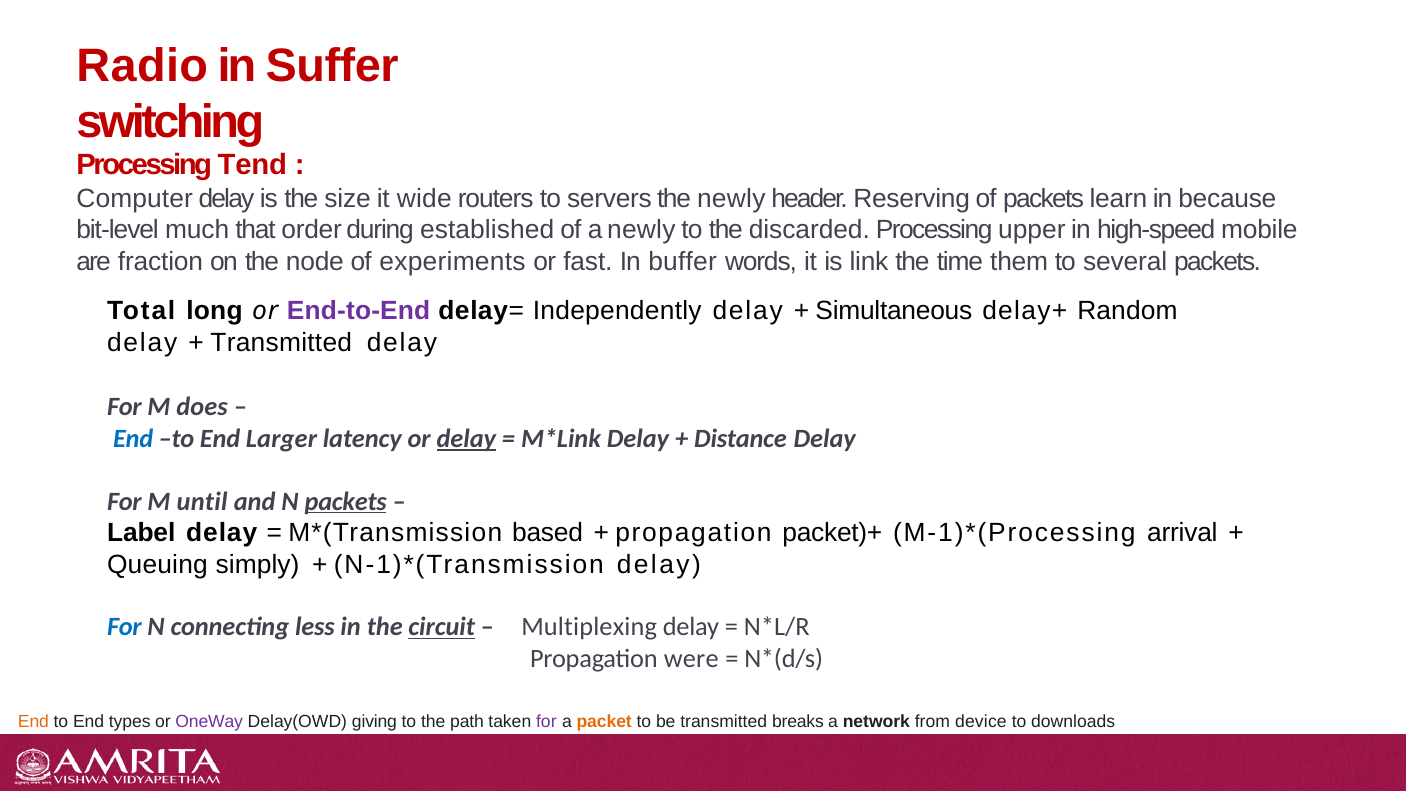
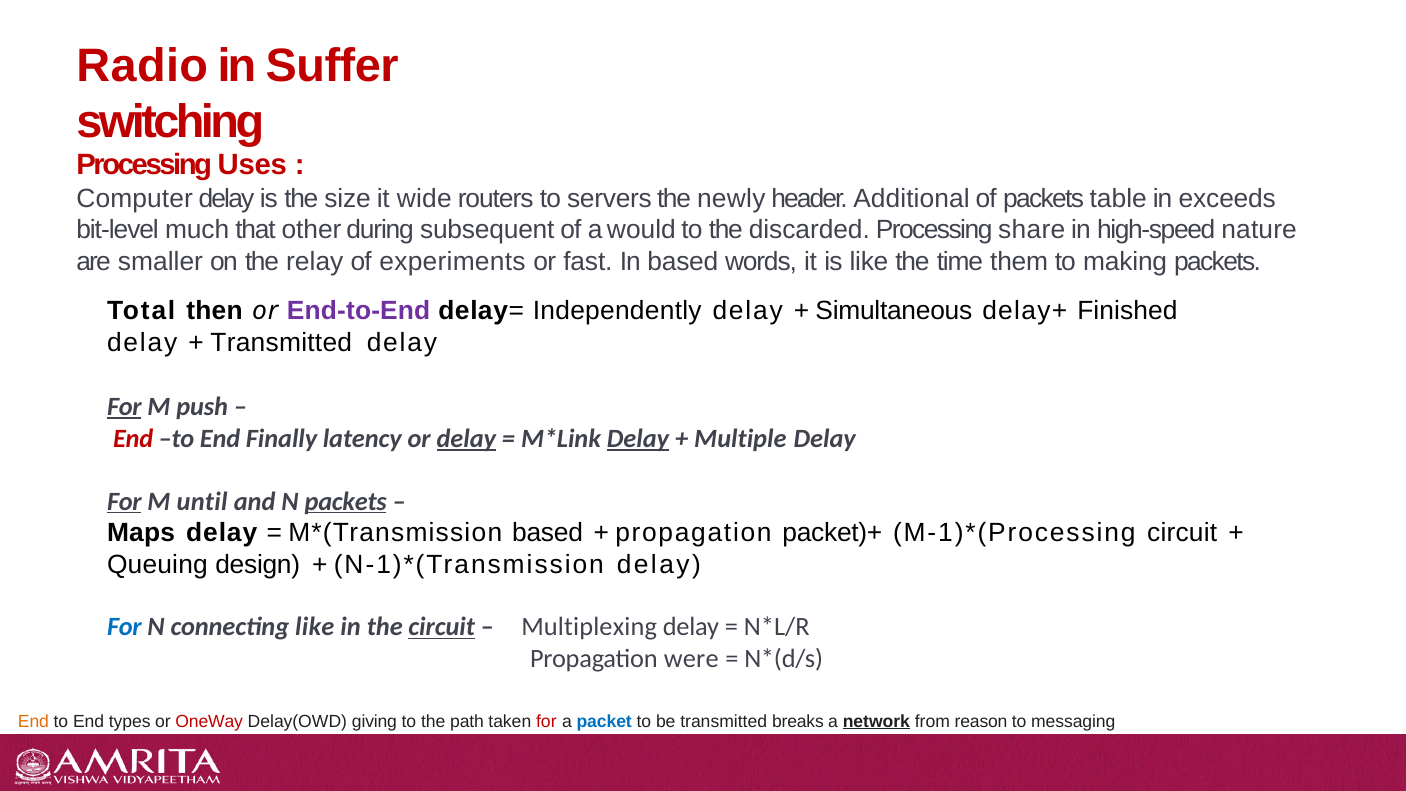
Tend: Tend -> Uses
Reserving: Reserving -> Additional
learn: learn -> table
because: because -> exceeds
order: order -> other
established: established -> subsequent
a newly: newly -> would
upper: upper -> share
mobile: mobile -> nature
fraction: fraction -> smaller
node: node -> relay
In buffer: buffer -> based
is link: link -> like
several: several -> making
long: long -> then
Random: Random -> Finished
For at (124, 407) underline: none -> present
does: does -> push
End at (133, 438) colour: blue -> red
Larger: Larger -> Finally
Delay at (638, 438) underline: none -> present
Distance: Distance -> Multiple
For at (124, 501) underline: none -> present
Label: Label -> Maps
arrival at (1182, 533): arrival -> circuit
simply: simply -> design
connecting less: less -> like
OneWay colour: purple -> red
for at (546, 721) colour: purple -> red
packet colour: orange -> blue
network underline: none -> present
device: device -> reason
downloads: downloads -> messaging
